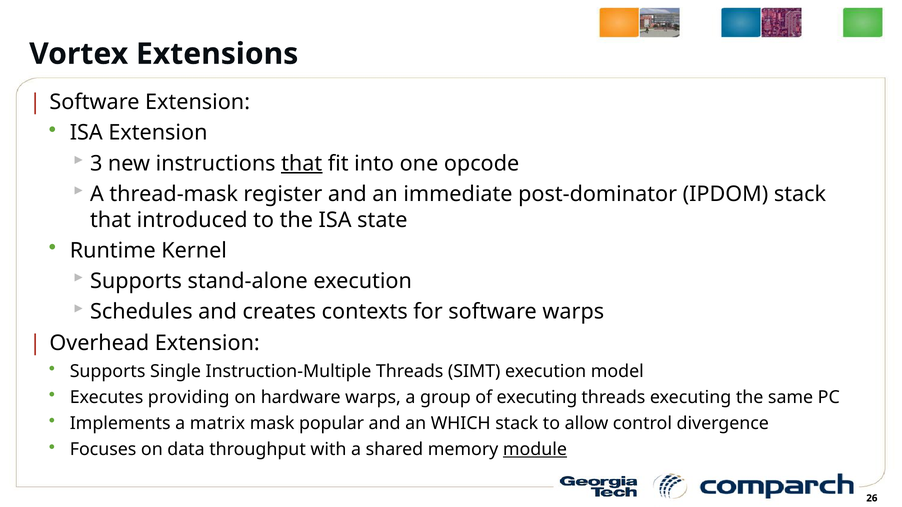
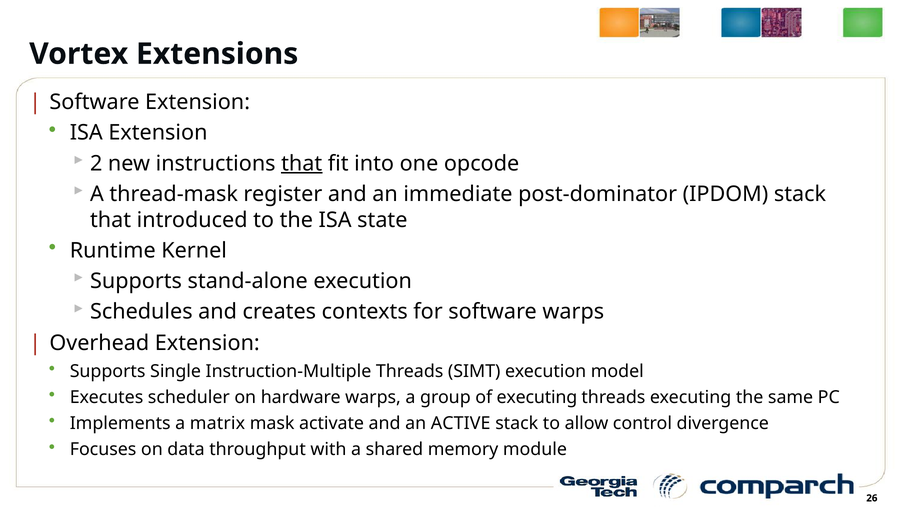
3: 3 -> 2
providing: providing -> scheduler
popular: popular -> activate
WHICH: WHICH -> ACTIVE
module underline: present -> none
